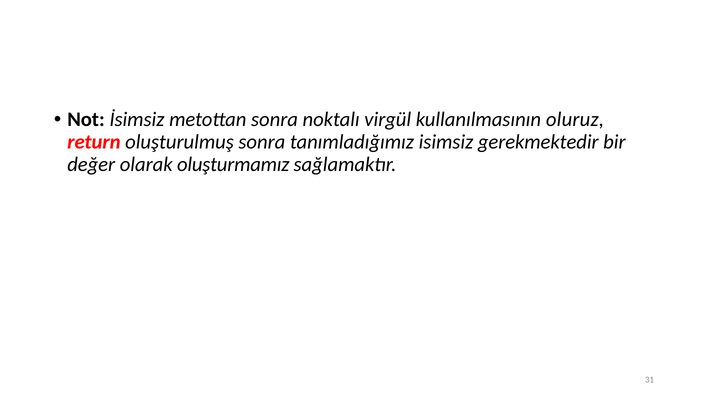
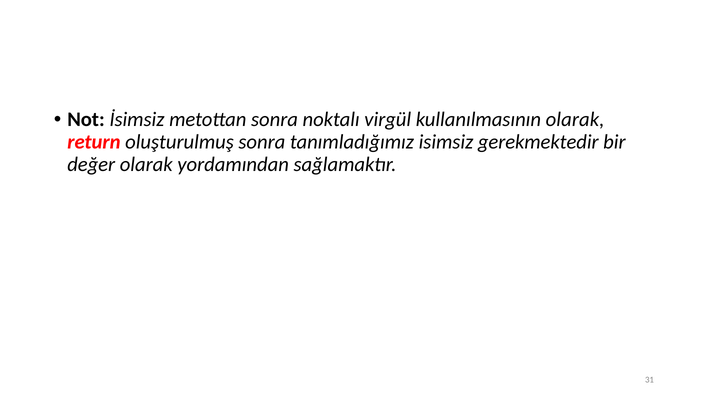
kullanılmasının oluruz: oluruz -> olarak
oluşturmamız: oluşturmamız -> yordamından
